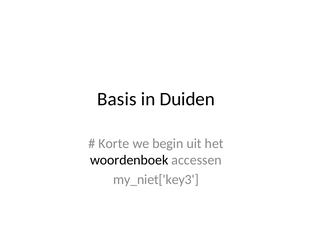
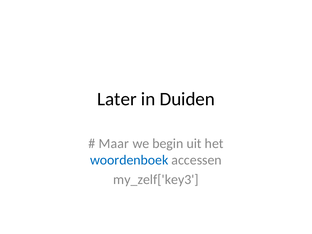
Basis: Basis -> Later
Korte: Korte -> Maar
woordenboek colour: black -> blue
my_niet['key3: my_niet['key3 -> my_zelf['key3
